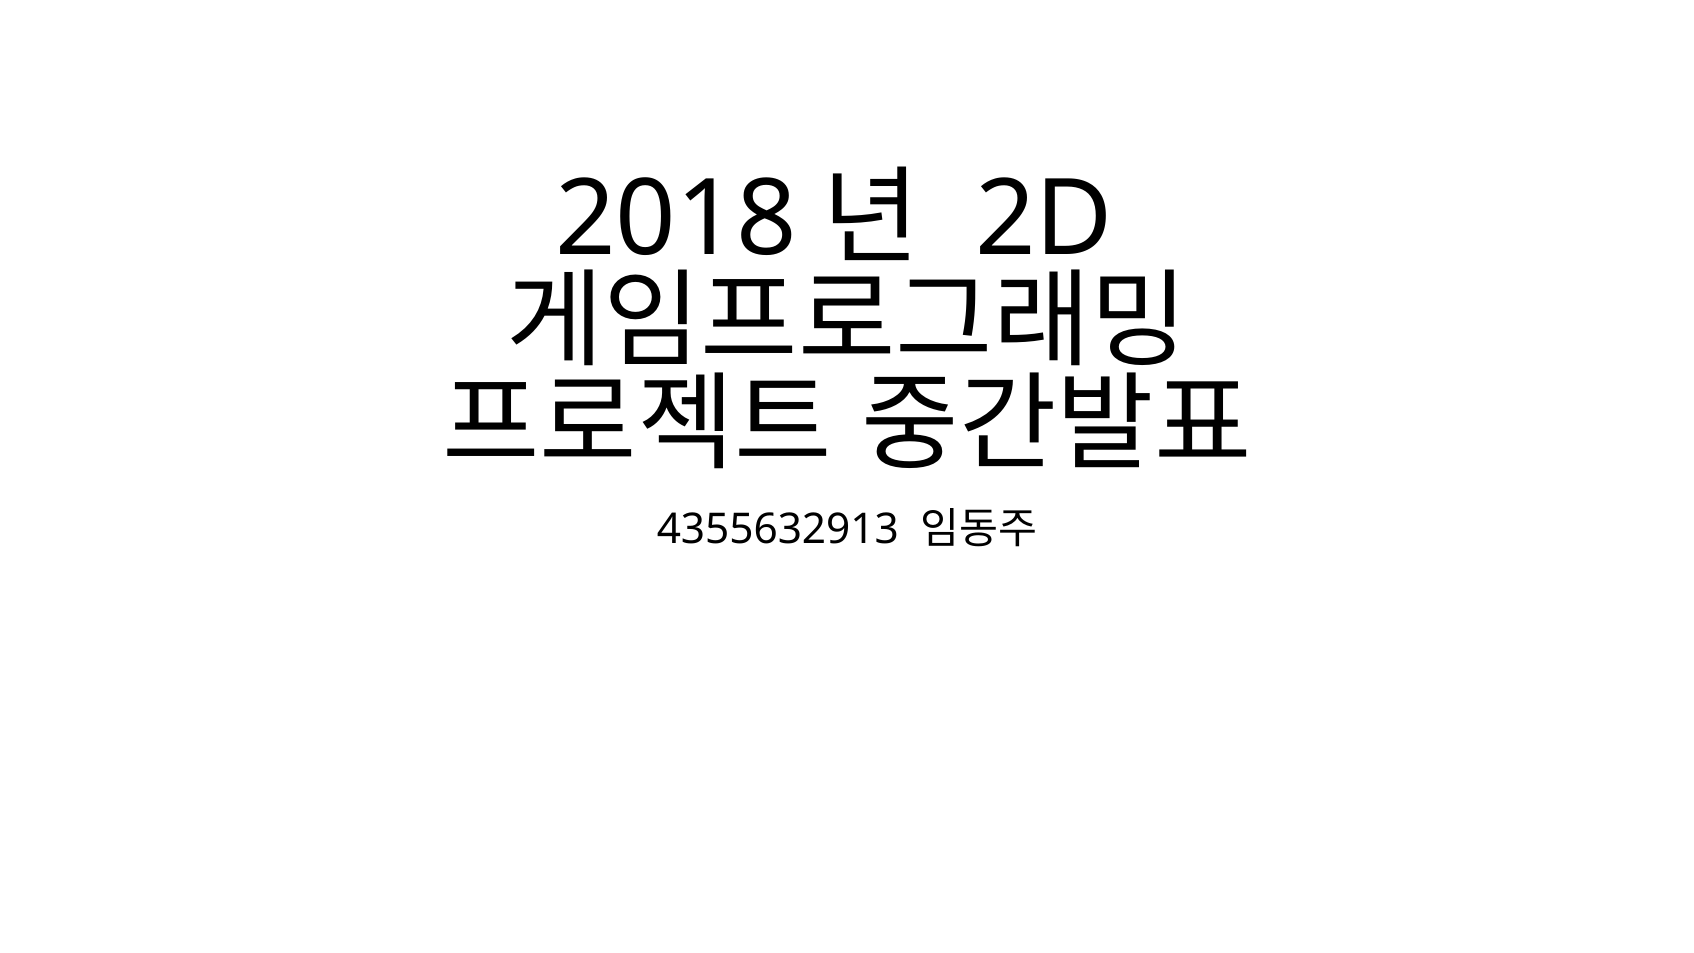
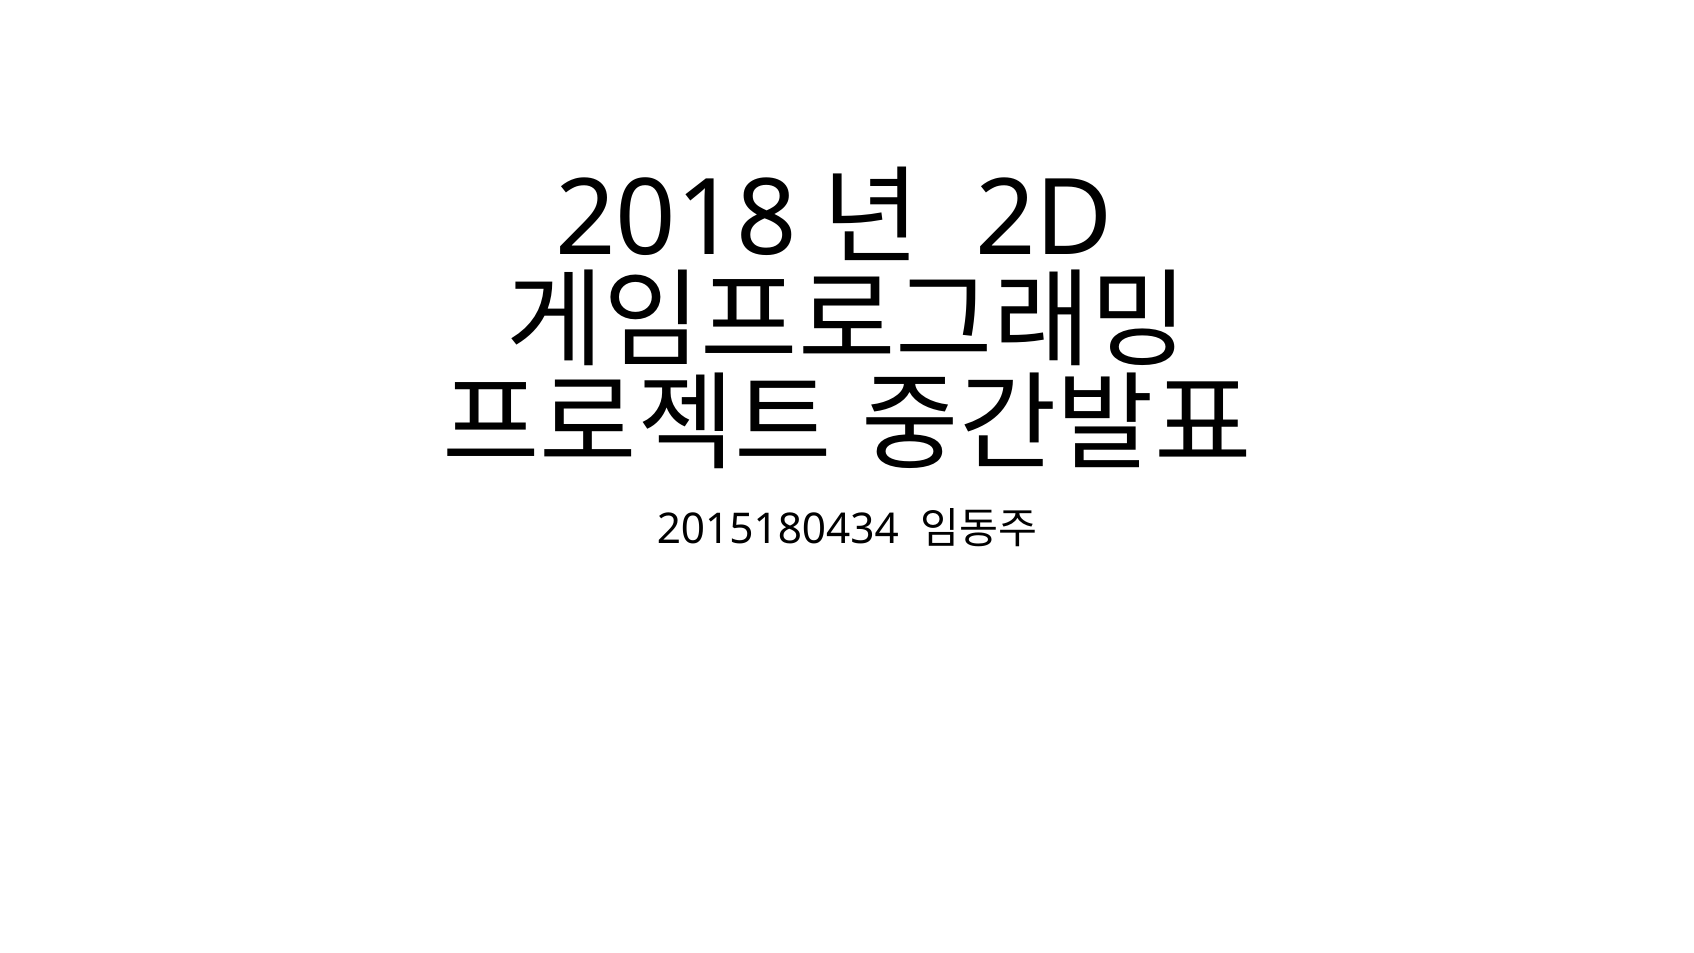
4355632913: 4355632913 -> 2015180434
